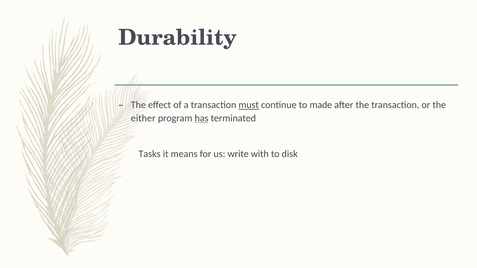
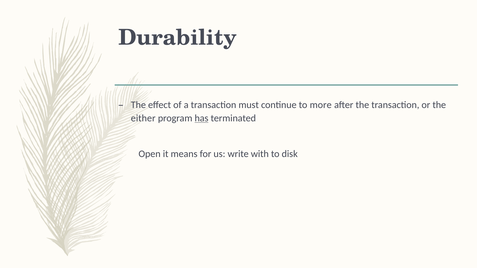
must underline: present -> none
made: made -> more
Tasks: Tasks -> Open
